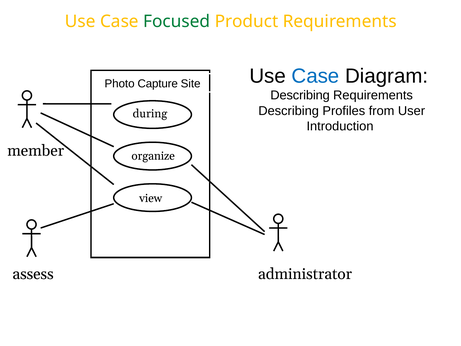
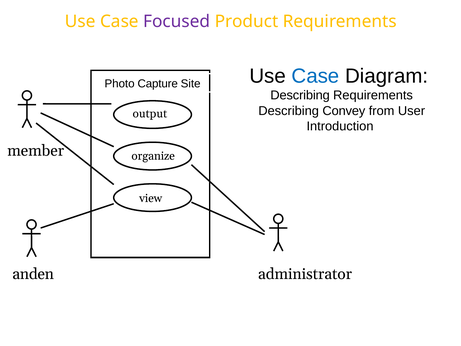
Focused colour: green -> purple
Profiles: Profiles -> Convey
during: during -> output
assess: assess -> anden
